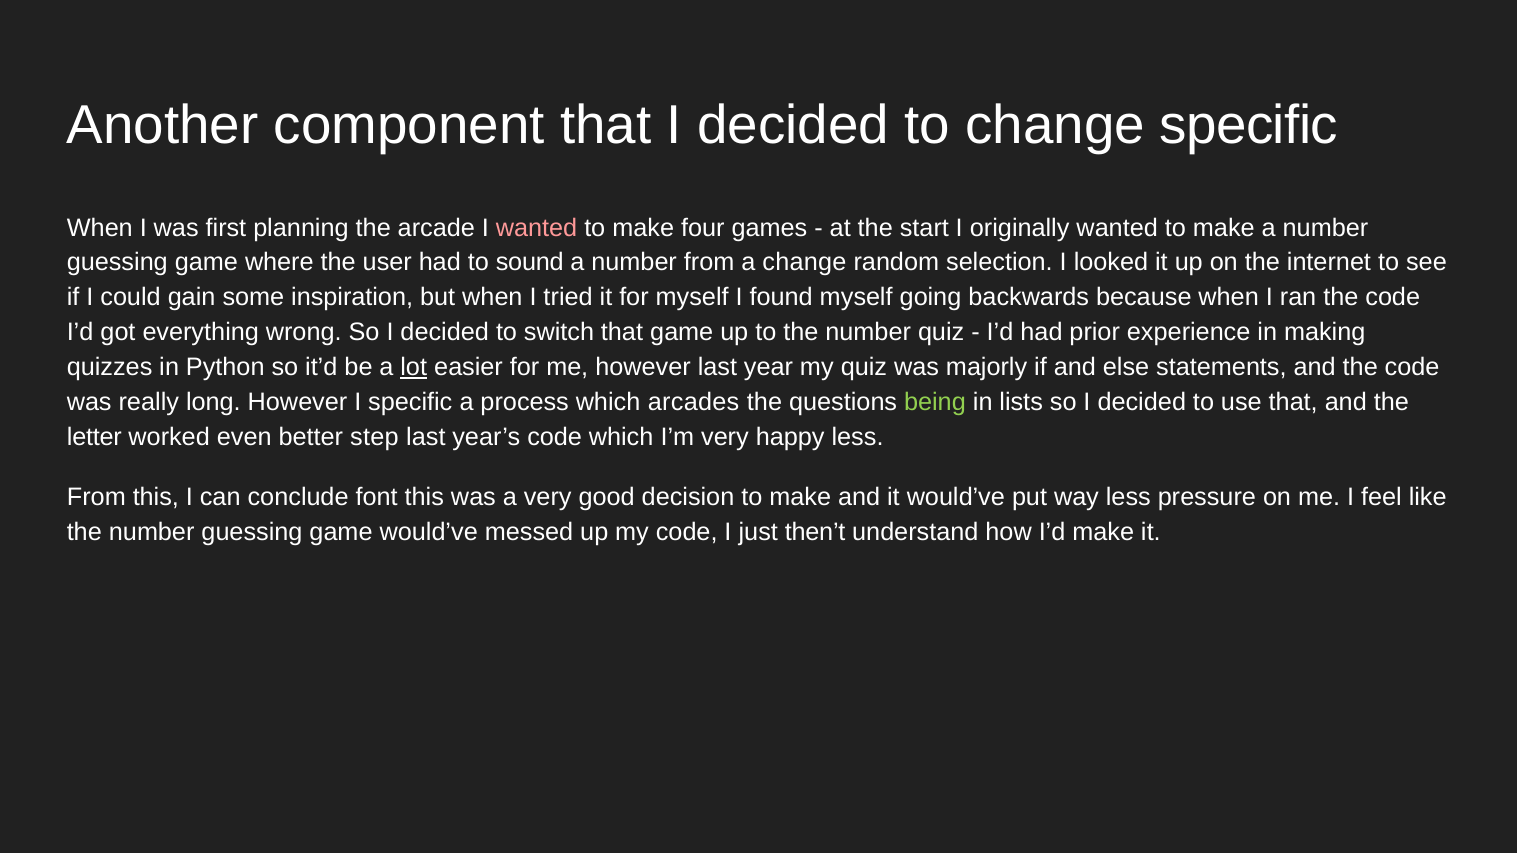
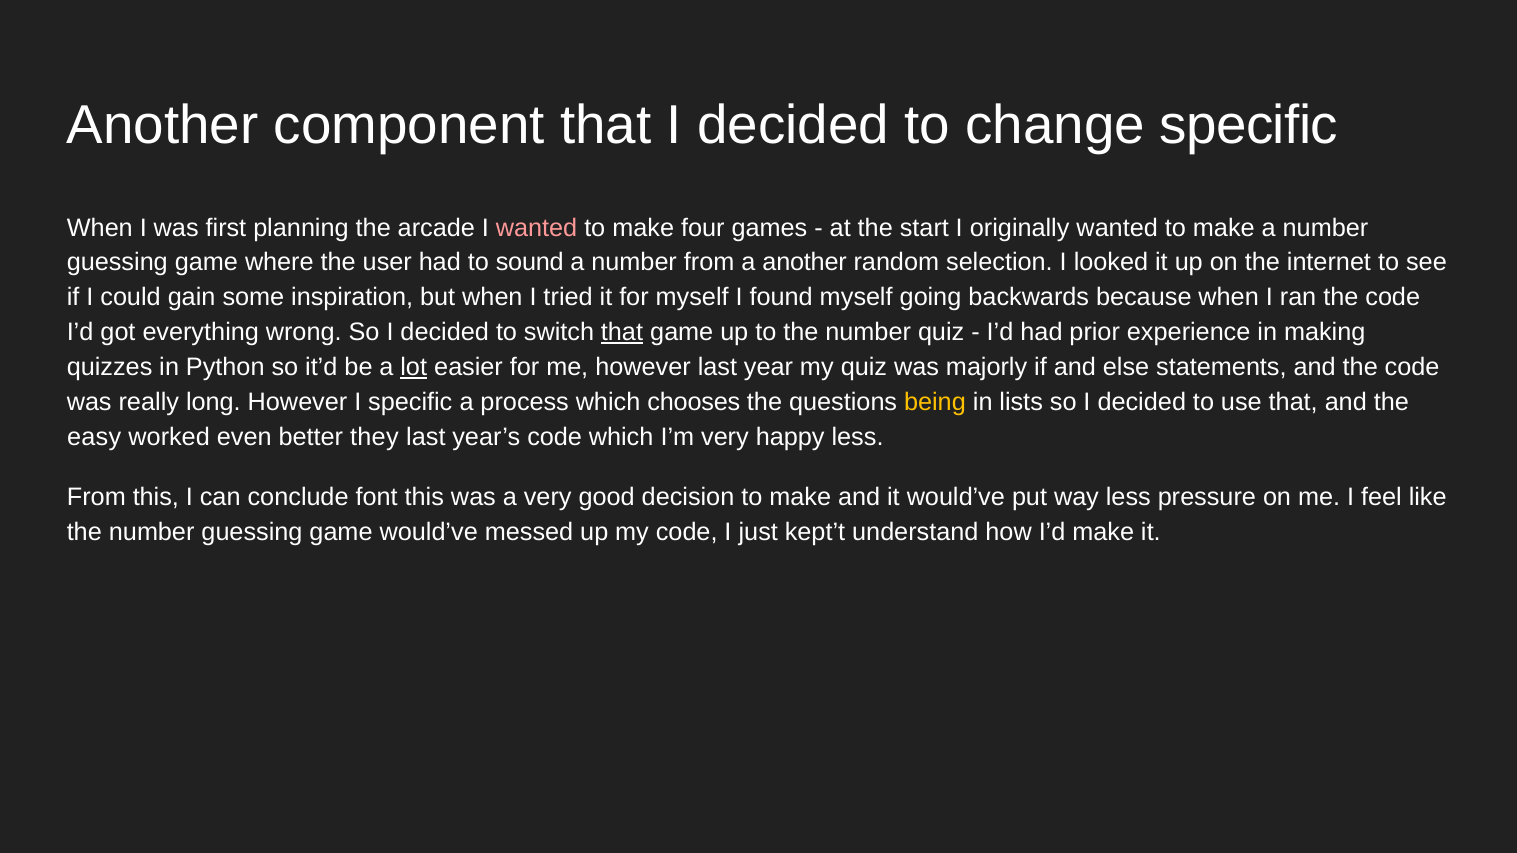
a change: change -> another
that at (622, 332) underline: none -> present
arcades: arcades -> chooses
being colour: light green -> yellow
letter: letter -> easy
step: step -> they
then’t: then’t -> kept’t
